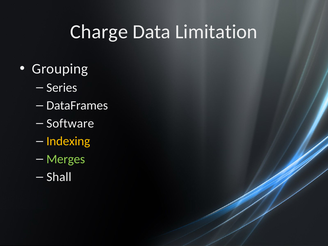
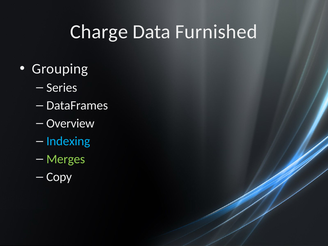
Limitation: Limitation -> Furnished
Software: Software -> Overview
Indexing colour: yellow -> light blue
Shall: Shall -> Copy
